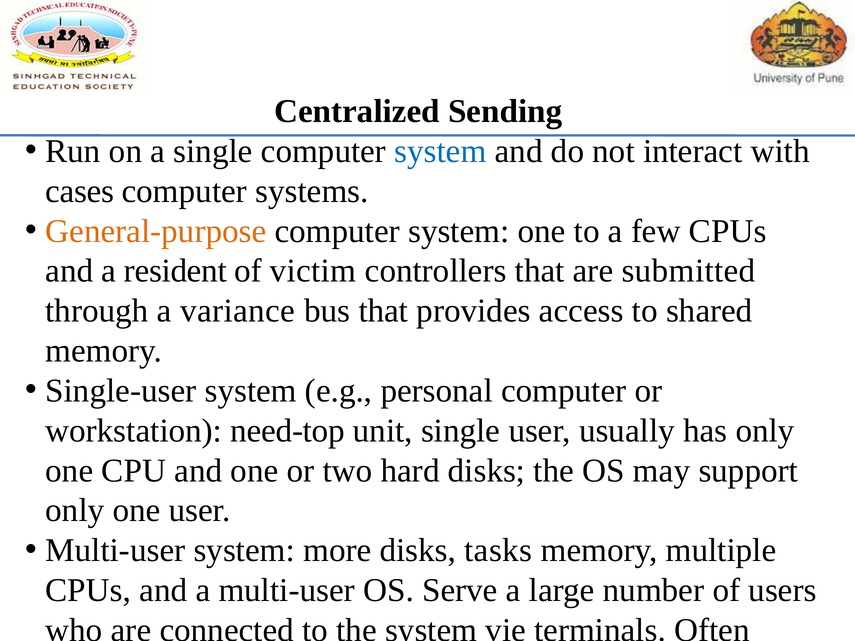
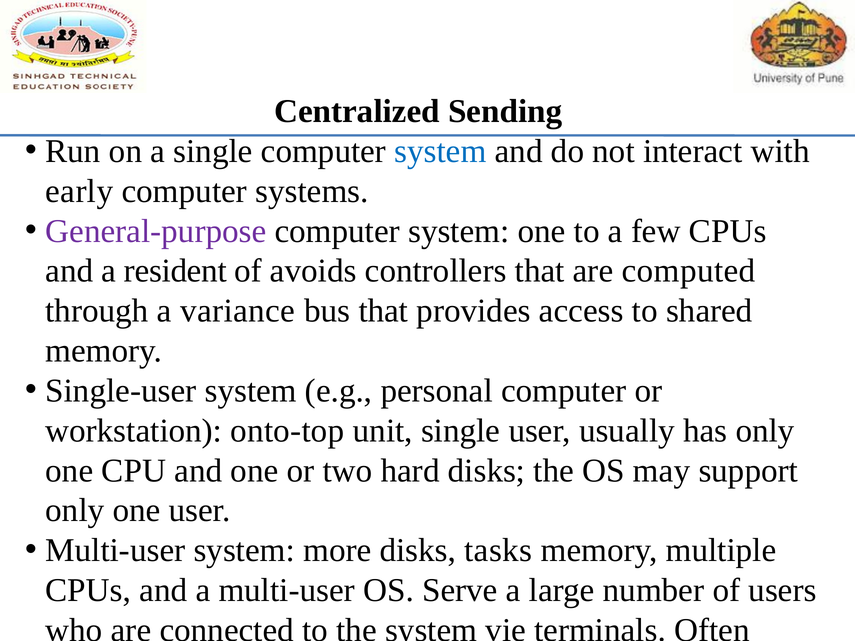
cases: cases -> early
General-purpose colour: orange -> purple
victim: victim -> avoids
submitted: submitted -> computed
need-top: need-top -> onto-top
